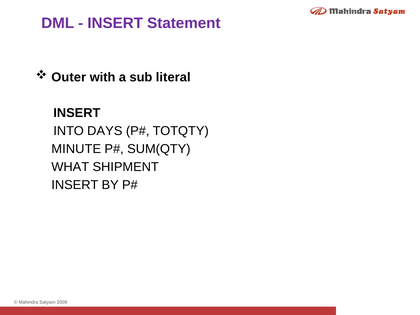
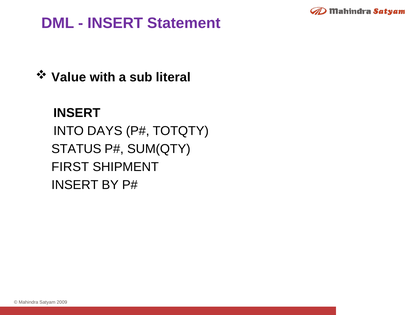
Outer: Outer -> Value
MINUTE: MINUTE -> STATUS
WHAT: WHAT -> FIRST
